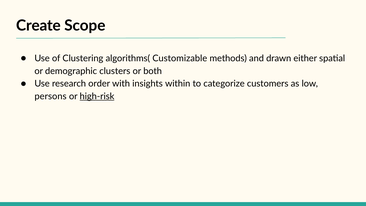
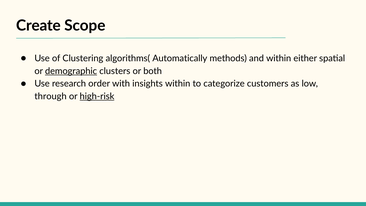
Customizable: Customizable -> Automatically
and drawn: drawn -> within
demographic underline: none -> present
persons: persons -> through
